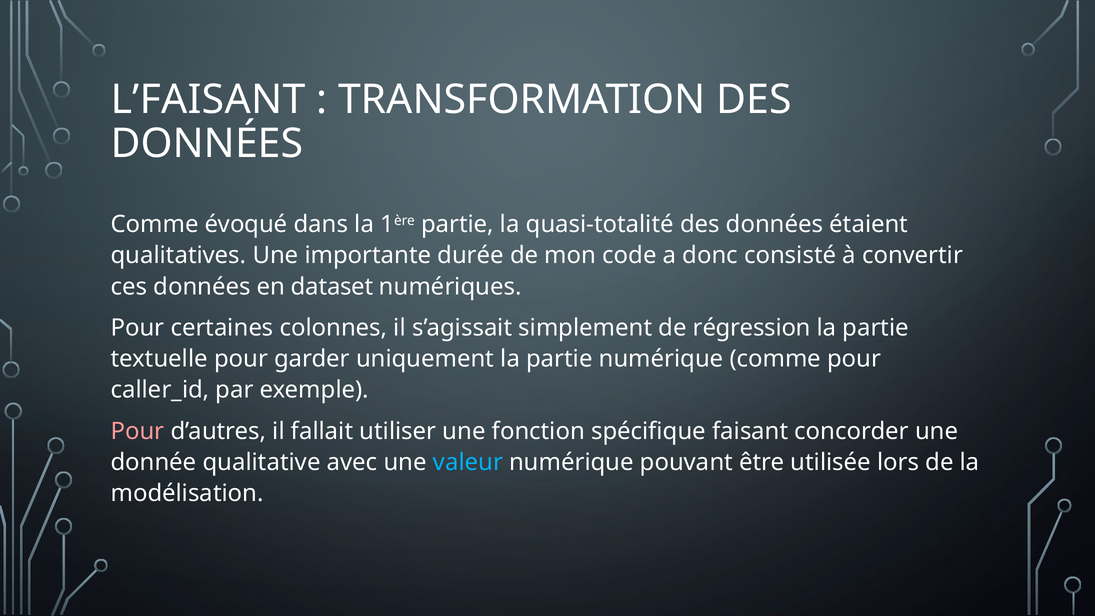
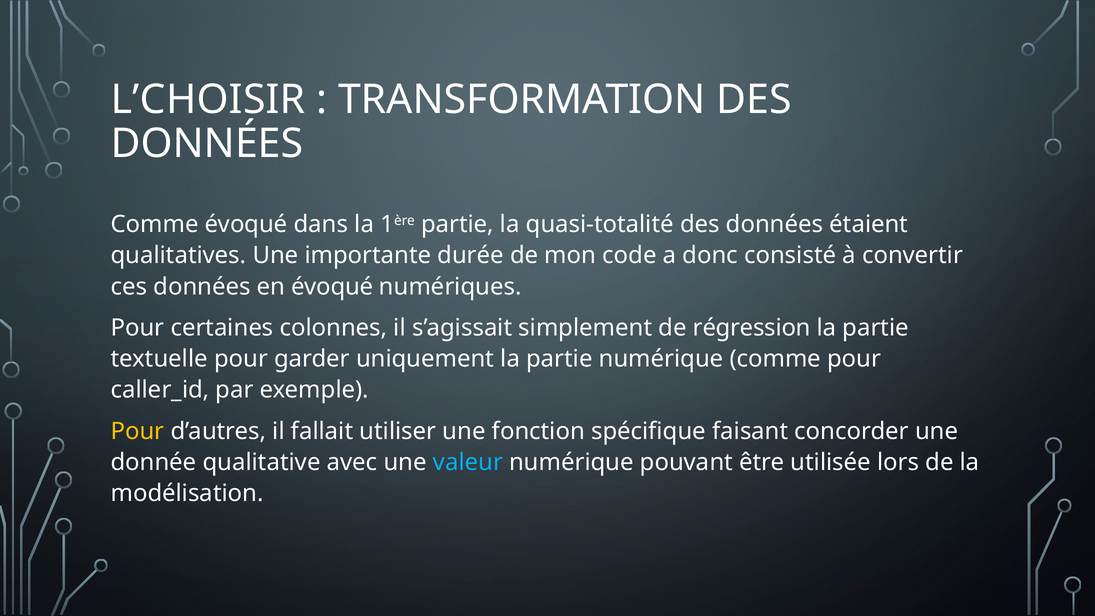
L’FAISANT: L’FAISANT -> L’CHOISIR
en dataset: dataset -> évoqué
Pour at (138, 431) colour: pink -> yellow
